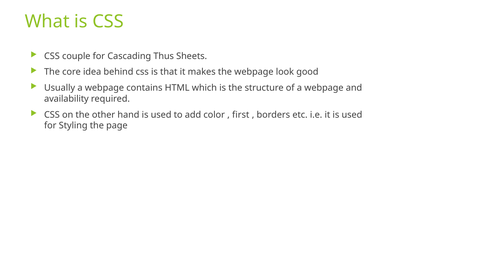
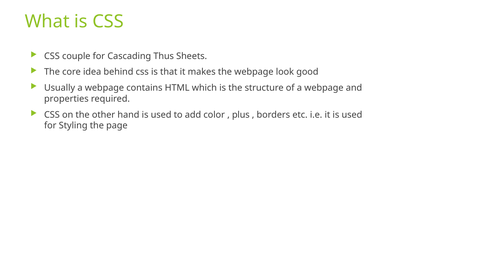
availability: availability -> properties
first: first -> plus
